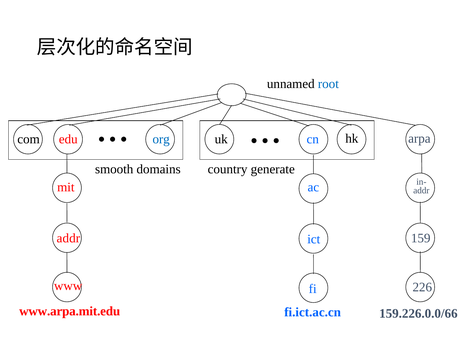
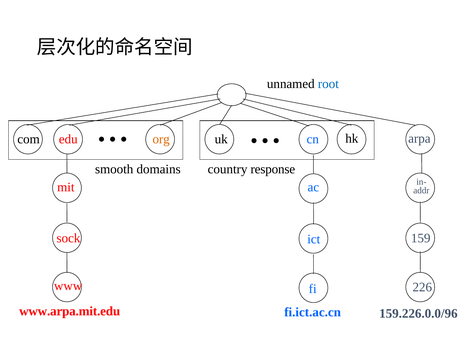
org colour: blue -> orange
generate: generate -> response
addr at (68, 238): addr -> sock
159.226.0.0/66: 159.226.0.0/66 -> 159.226.0.0/96
